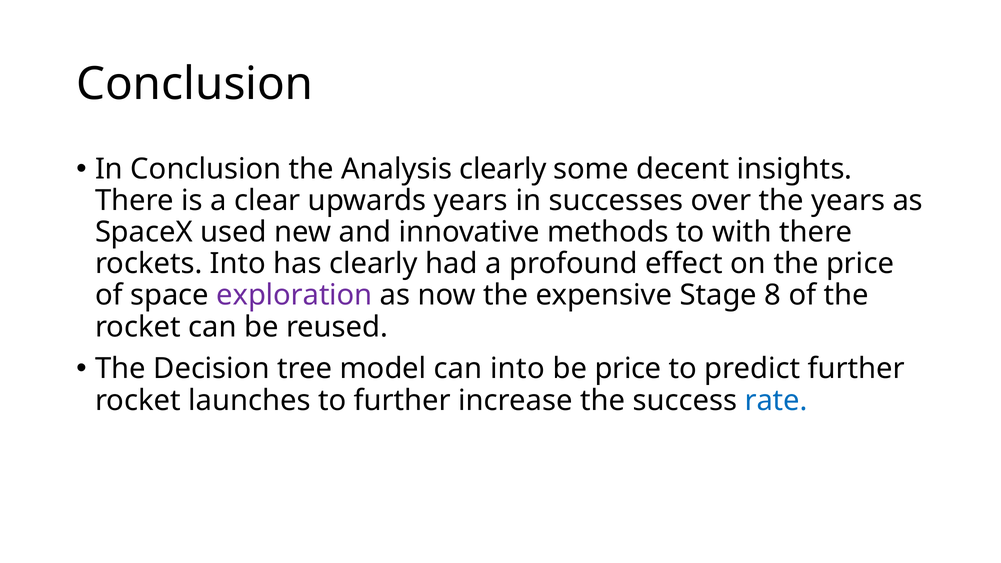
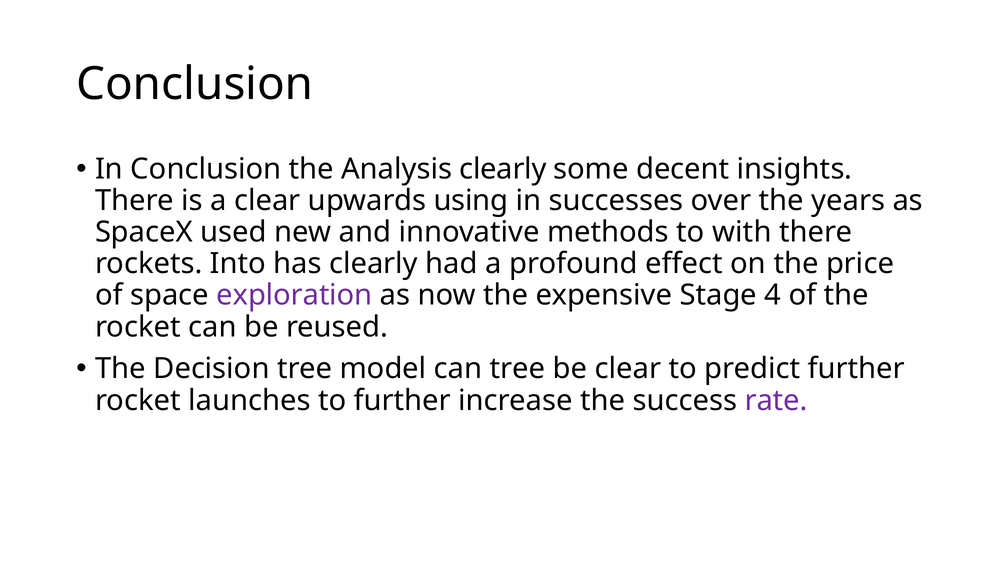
upwards years: years -> using
8: 8 -> 4
can into: into -> tree
be price: price -> clear
rate colour: blue -> purple
